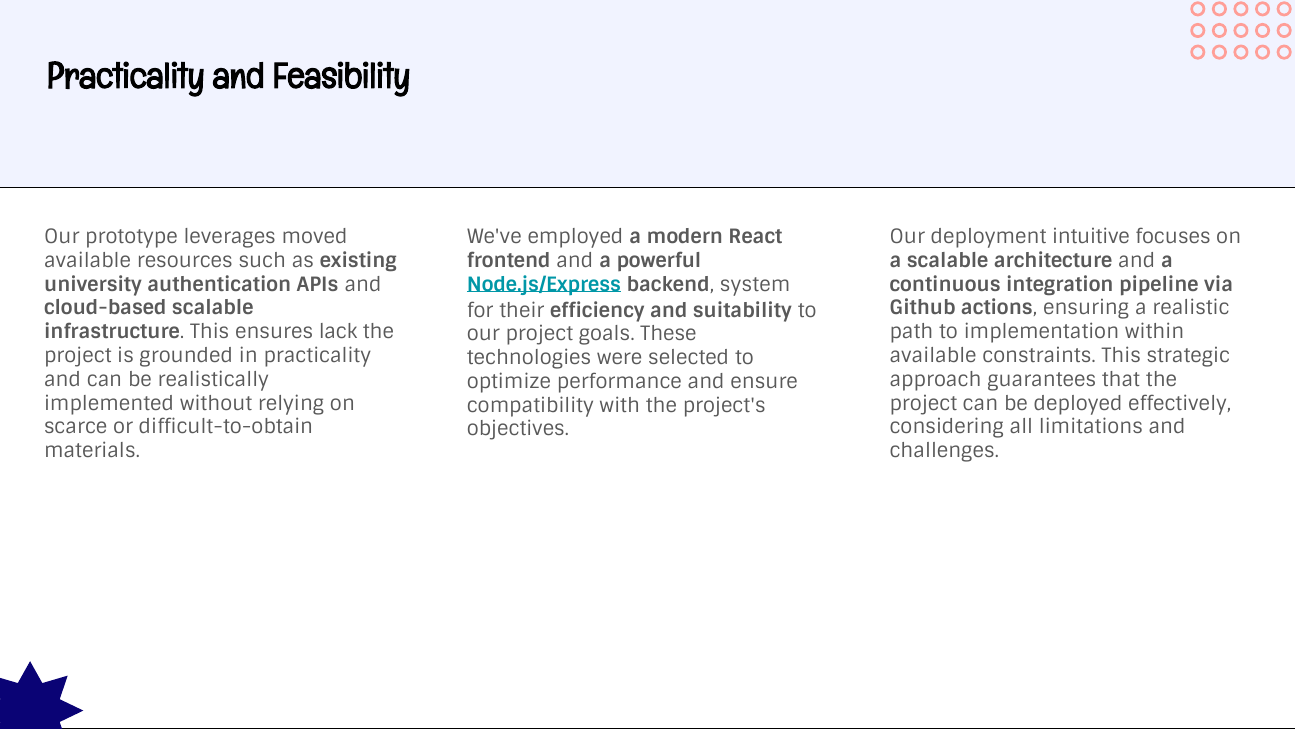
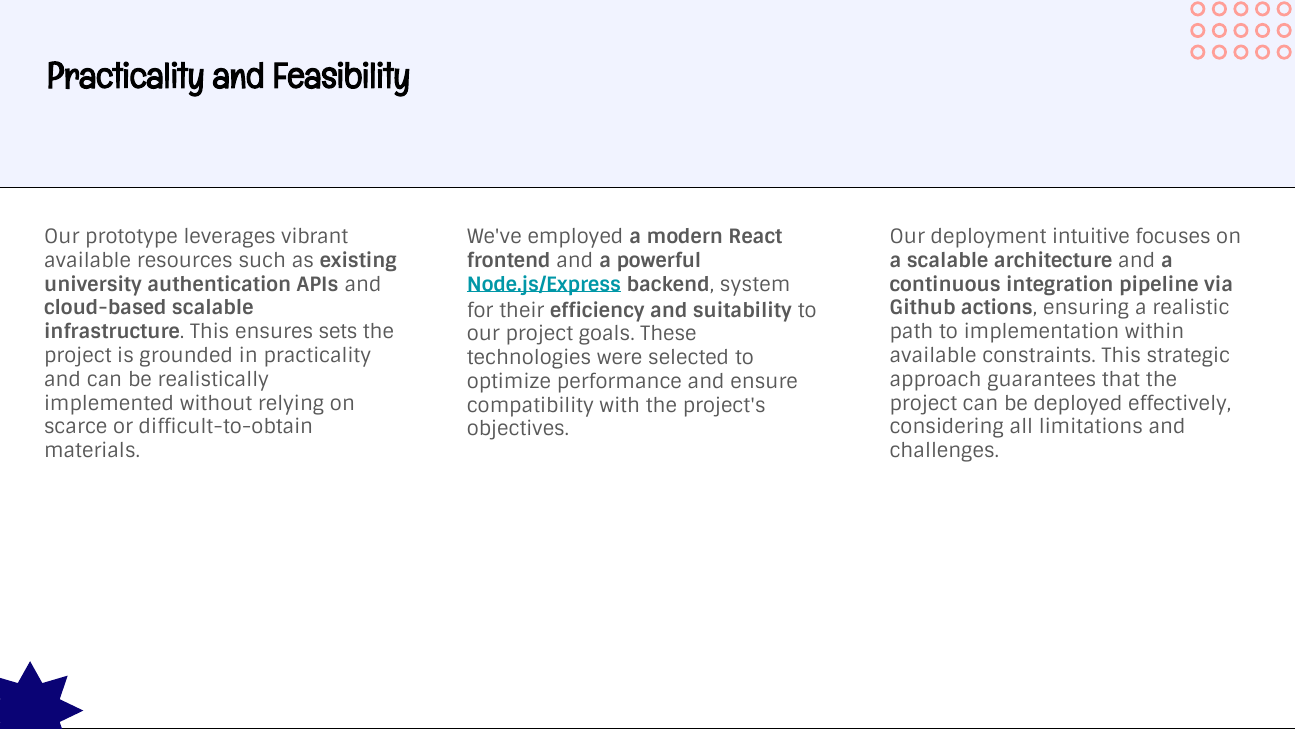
moved: moved -> vibrant
lack: lack -> sets
